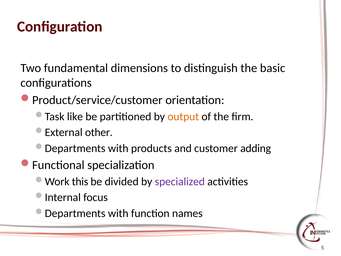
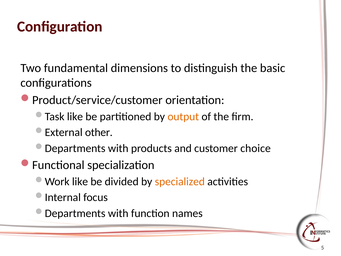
adding: adding -> choice
this at (80, 181): this -> like
specialized colour: purple -> orange
